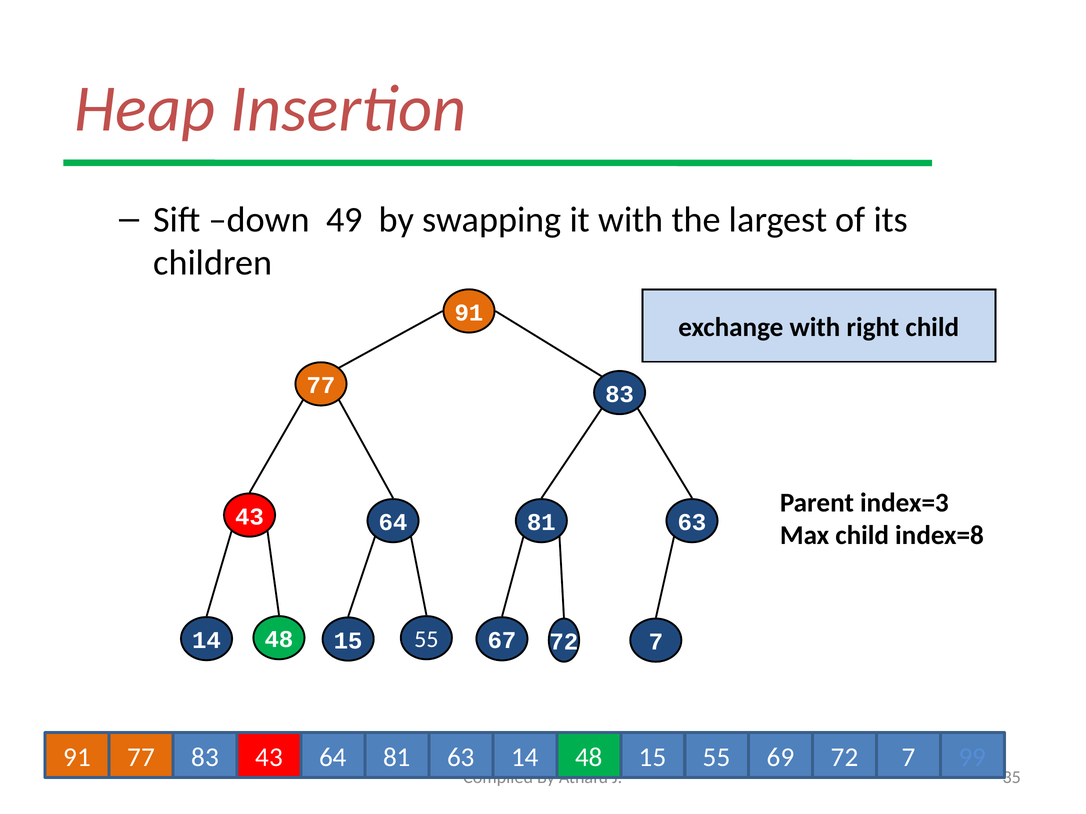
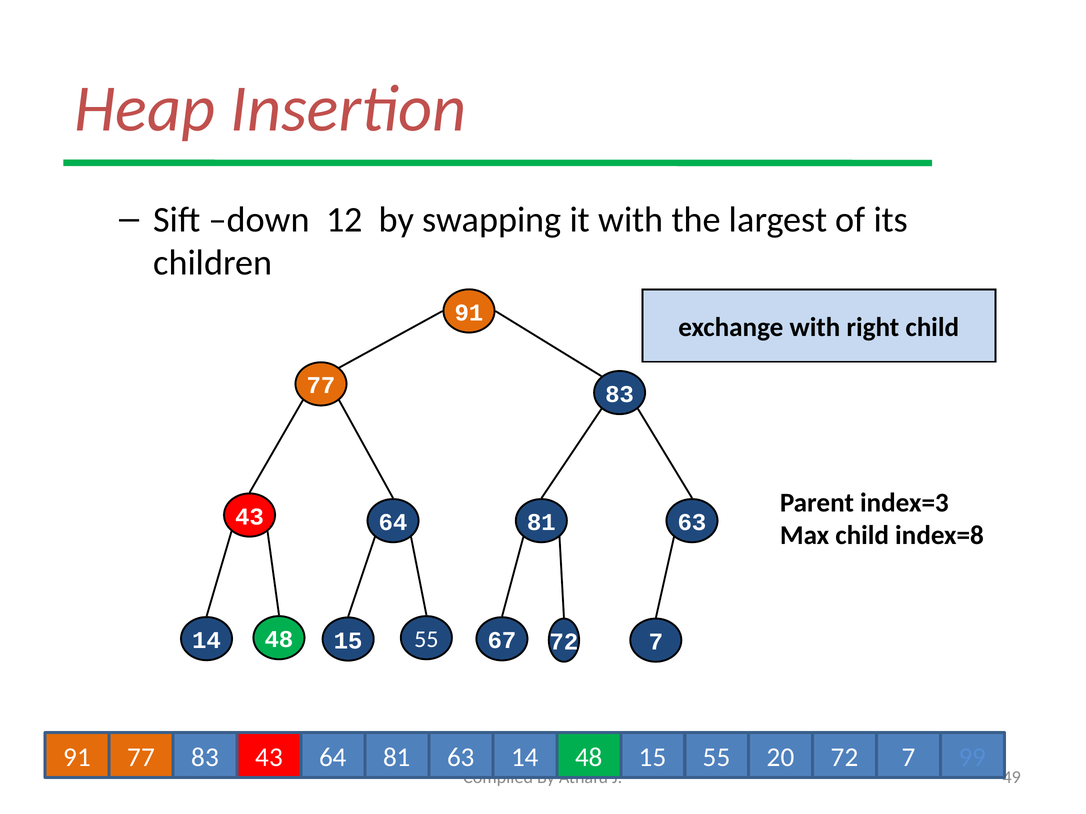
49: 49 -> 12
69: 69 -> 20
35: 35 -> 49
